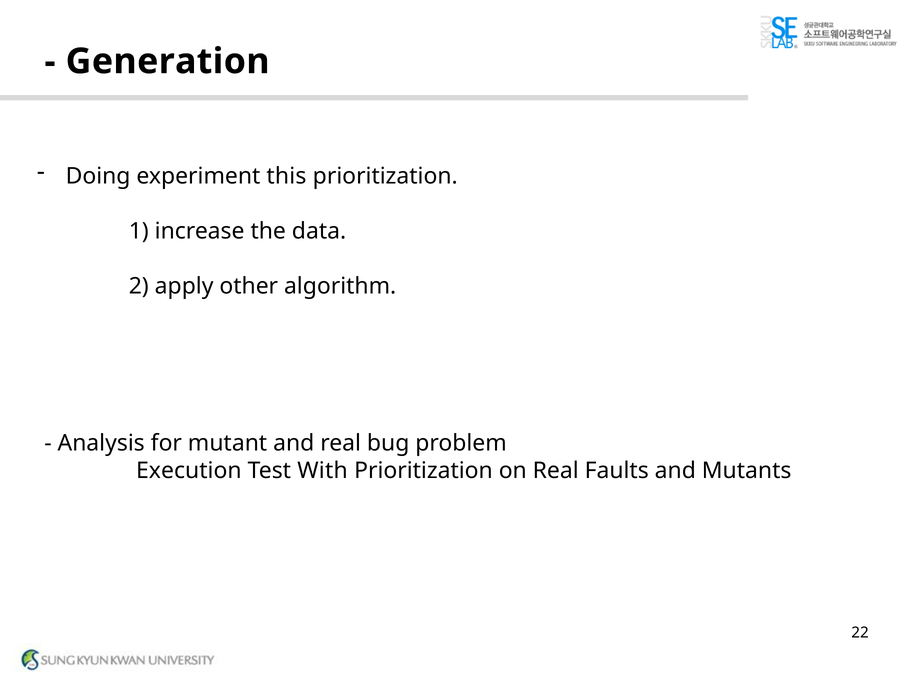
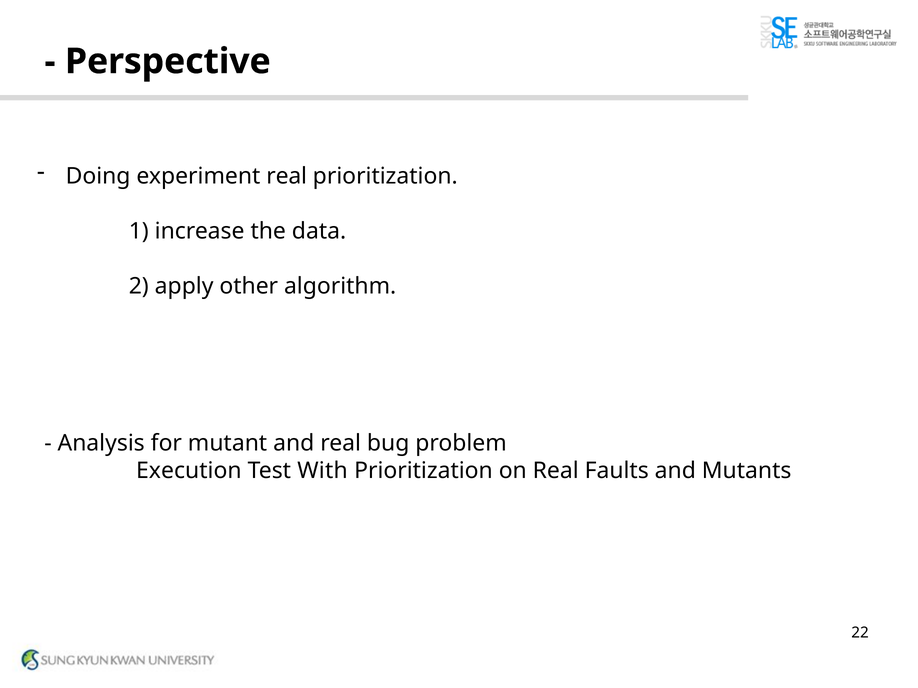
Generation: Generation -> Perspective
experiment this: this -> real
